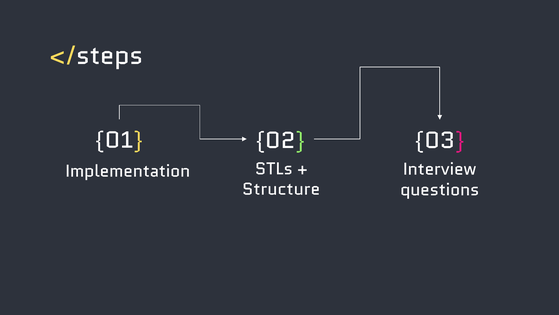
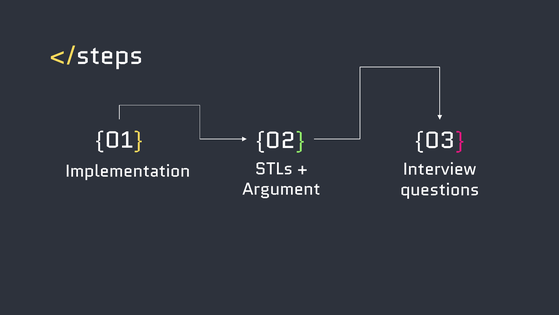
Structure: Structure -> Argument
